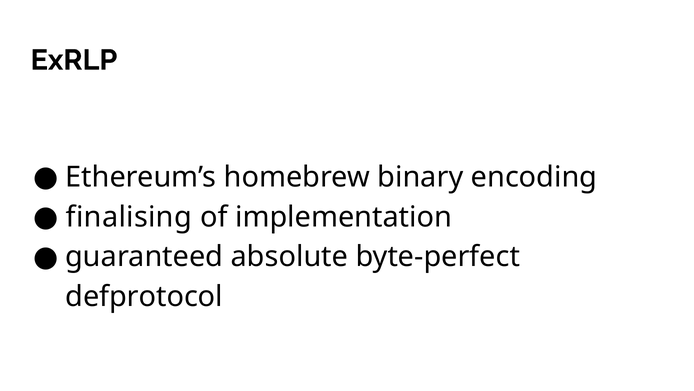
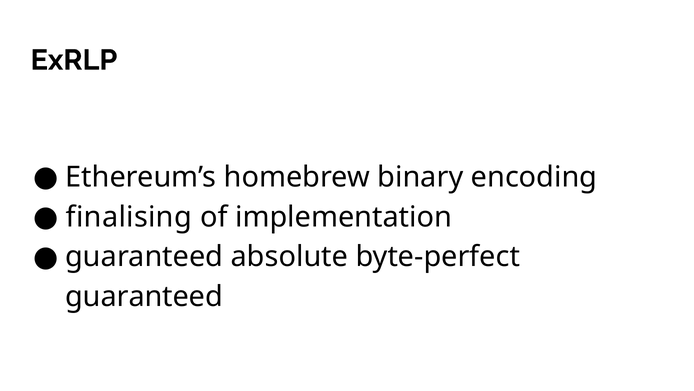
defprotocol at (144, 296): defprotocol -> guaranteed
